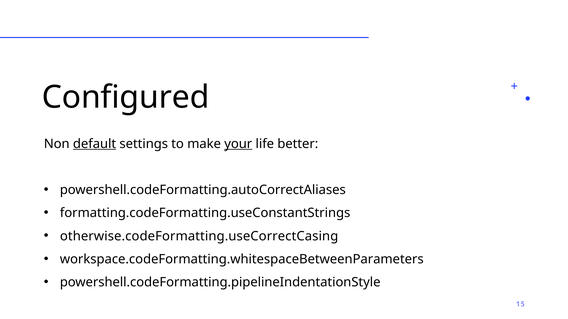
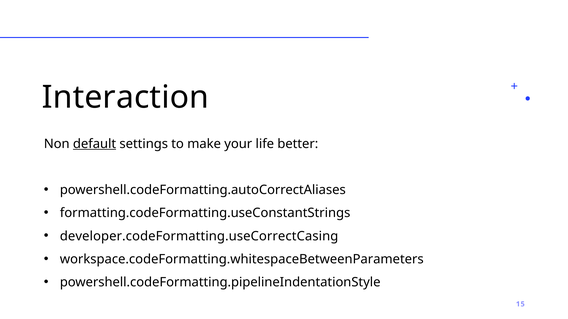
Configured: Configured -> Interaction
your underline: present -> none
otherwise.codeFormatting.useCorrectCasing: otherwise.codeFormatting.useCorrectCasing -> developer.codeFormatting.useCorrectCasing
